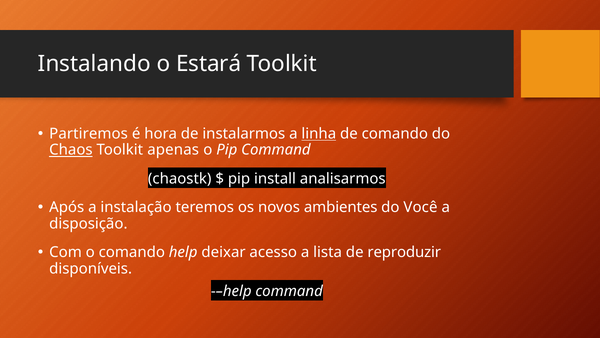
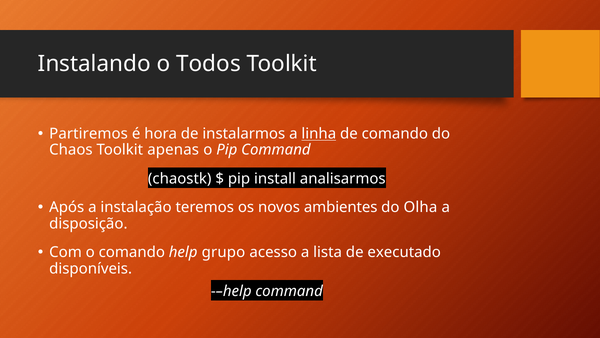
Estará: Estará -> Todos
Chaos underline: present -> none
Você: Você -> Olha
deixar: deixar -> grupo
reproduzir: reproduzir -> executado
